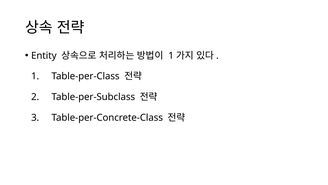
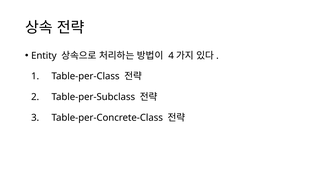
1 at (171, 55): 1 -> 4
